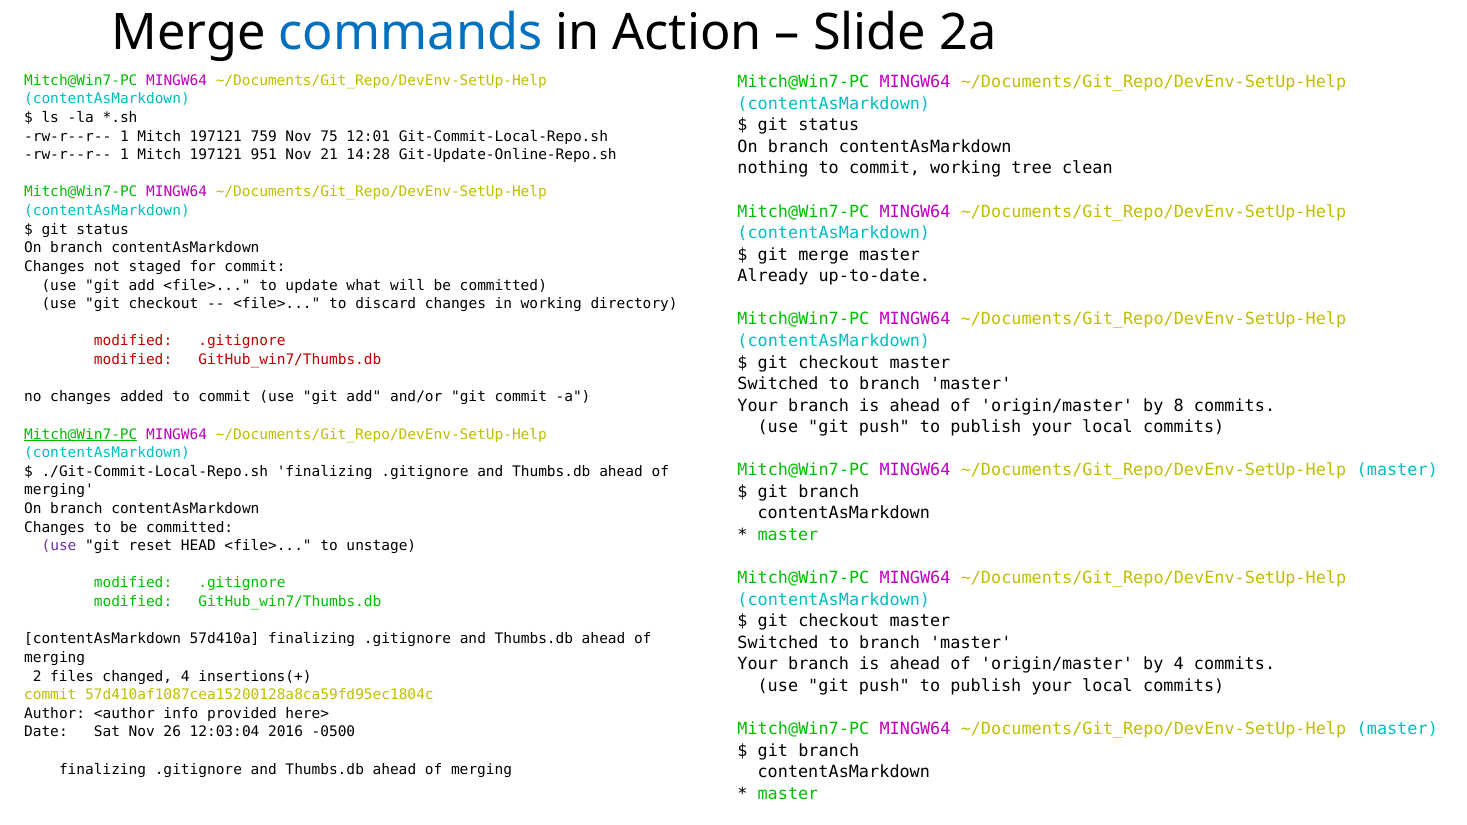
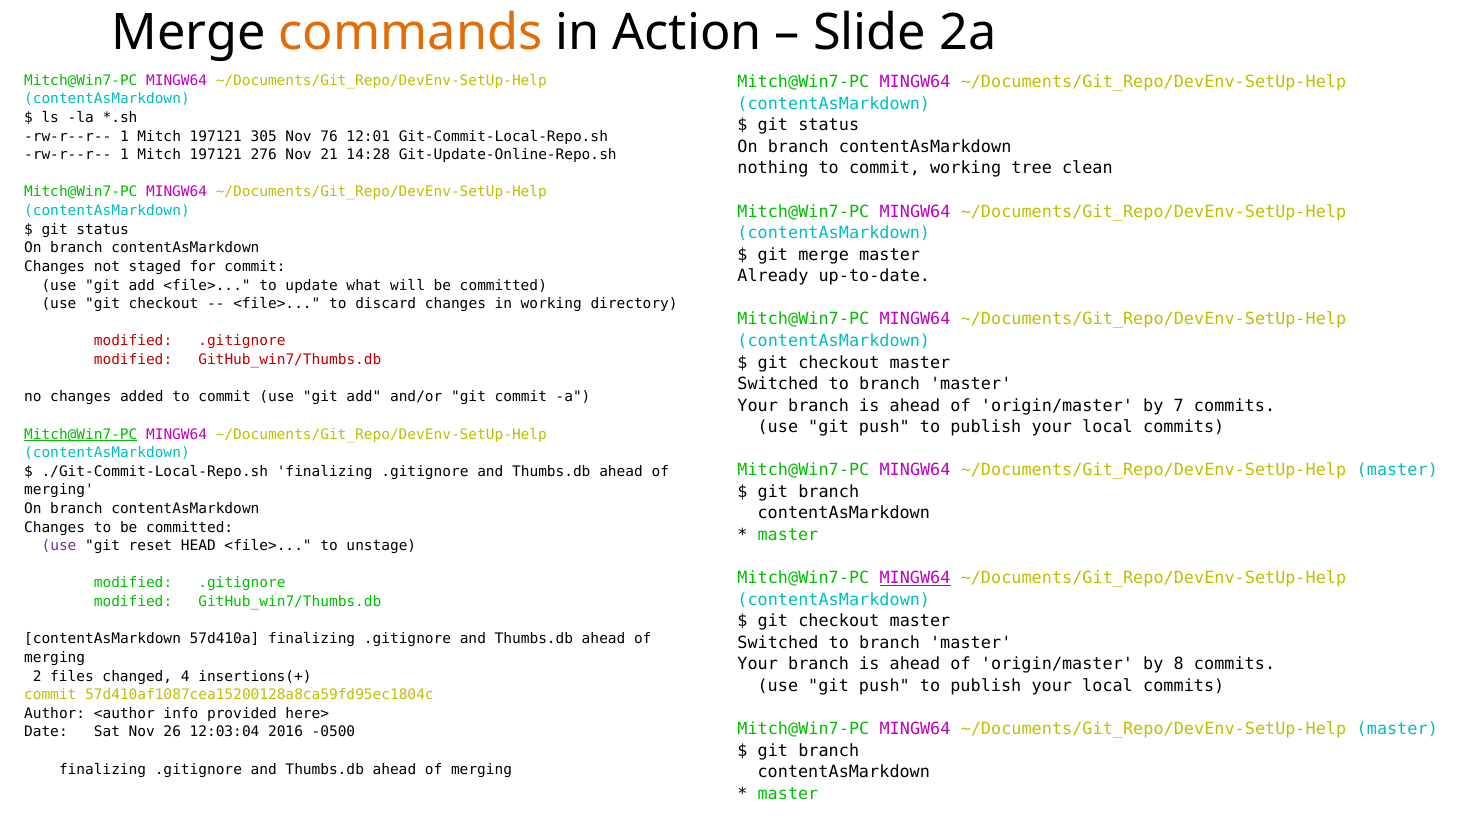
commands colour: blue -> orange
759: 759 -> 305
75: 75 -> 76
951: 951 -> 276
8: 8 -> 7
MINGW64 at (915, 578) underline: none -> present
by 4: 4 -> 8
